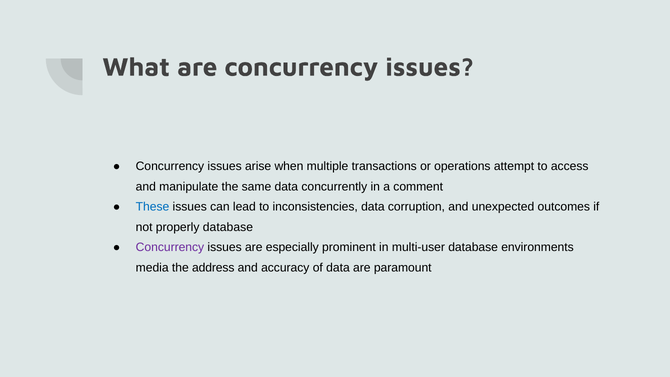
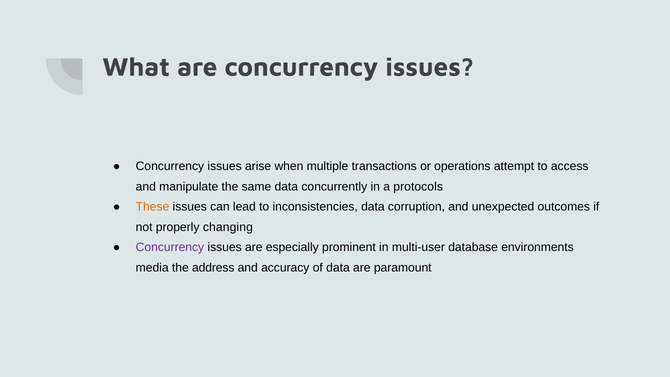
comment: comment -> protocols
These colour: blue -> orange
properly database: database -> changing
